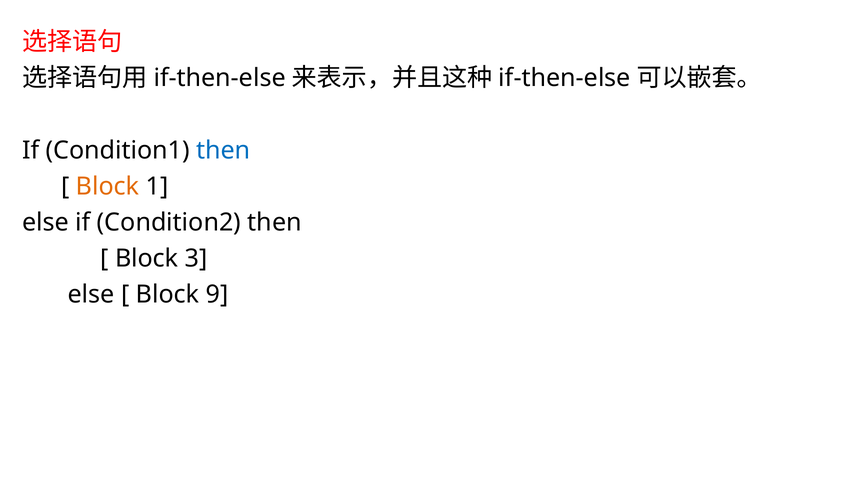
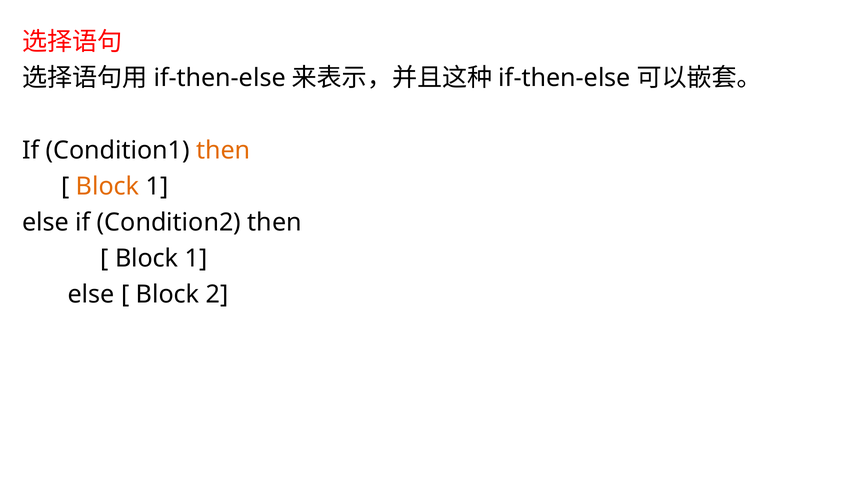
then at (223, 150) colour: blue -> orange
3 at (196, 259): 3 -> 1
9: 9 -> 2
